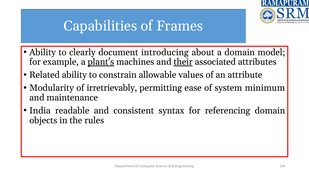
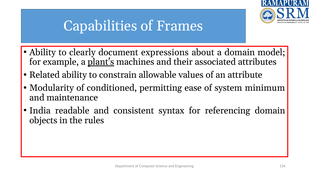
introducing: introducing -> expressions
their underline: present -> none
irretrievably: irretrievably -> conditioned
